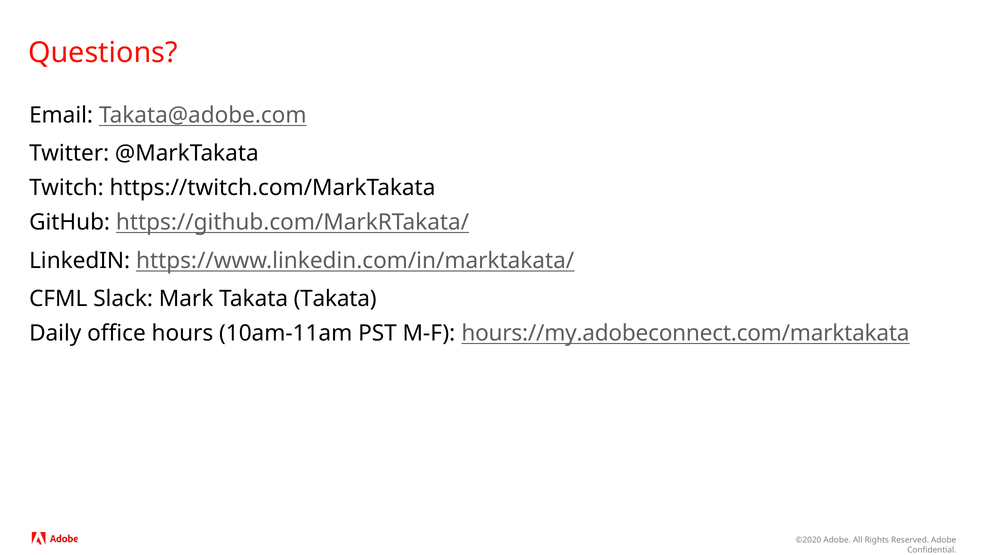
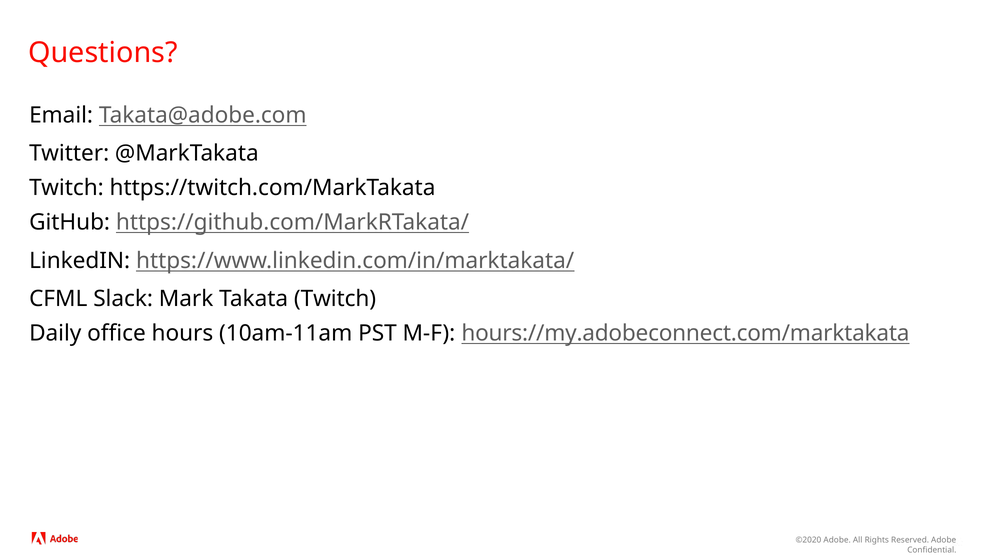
Takata Takata: Takata -> Twitch
